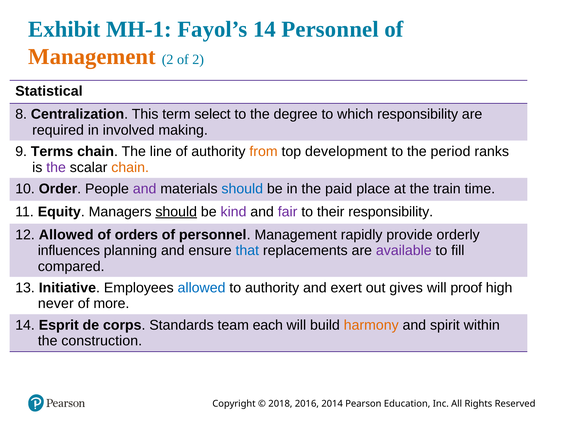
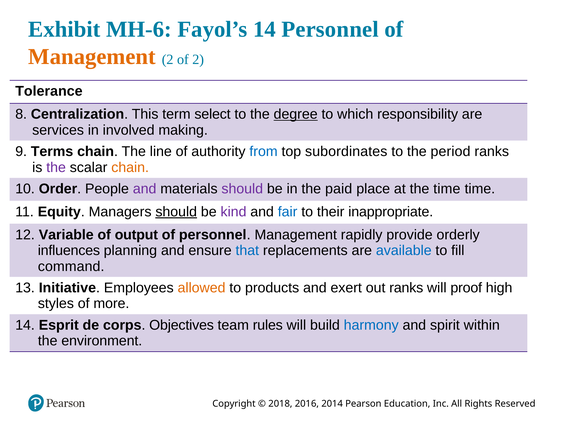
MH-1: MH-1 -> MH-6
Statistical: Statistical -> Tolerance
degree underline: none -> present
required: required -> services
from colour: orange -> blue
development: development -> subordinates
should at (242, 189) colour: blue -> purple
the train: train -> time
fair colour: purple -> blue
their responsibility: responsibility -> inappropriate
12 Allowed: Allowed -> Variable
orders: orders -> output
available colour: purple -> blue
compared: compared -> command
allowed at (202, 288) colour: blue -> orange
to authority: authority -> products
out gives: gives -> ranks
never: never -> styles
Standards: Standards -> Objectives
each: each -> rules
harmony colour: orange -> blue
construction: construction -> environment
